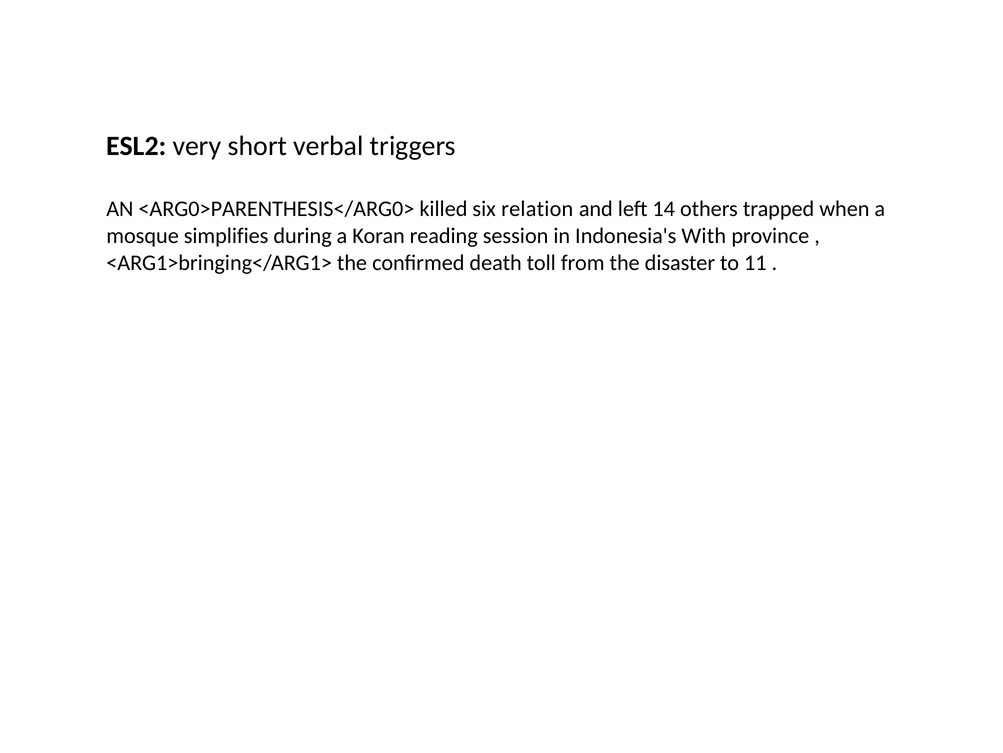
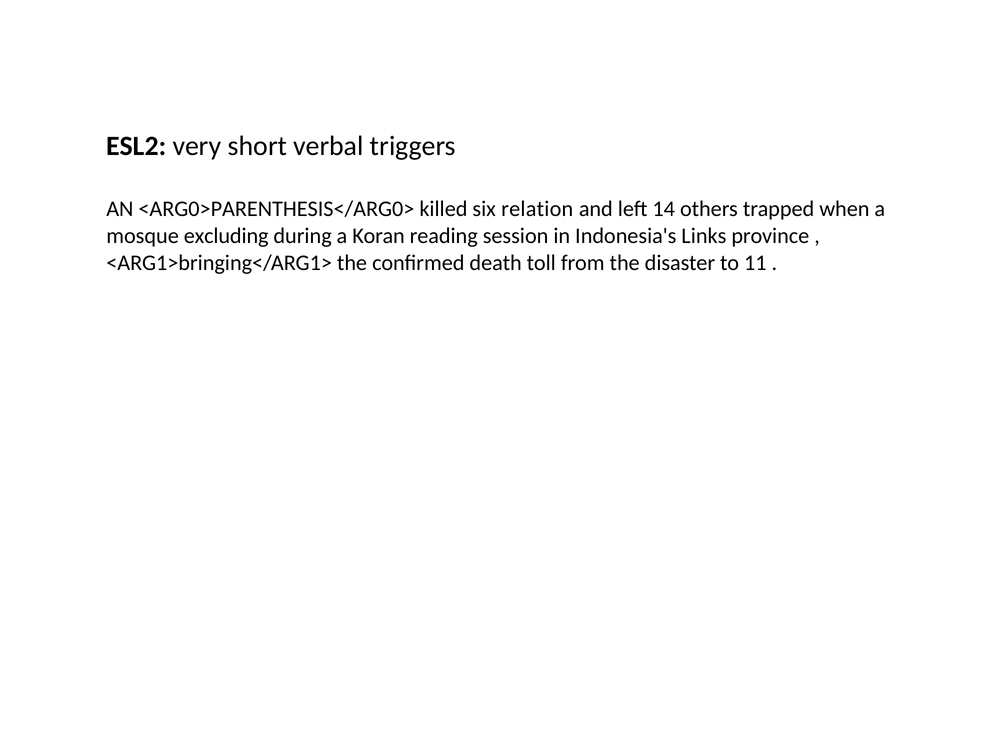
simplifies: simplifies -> excluding
With: With -> Links
